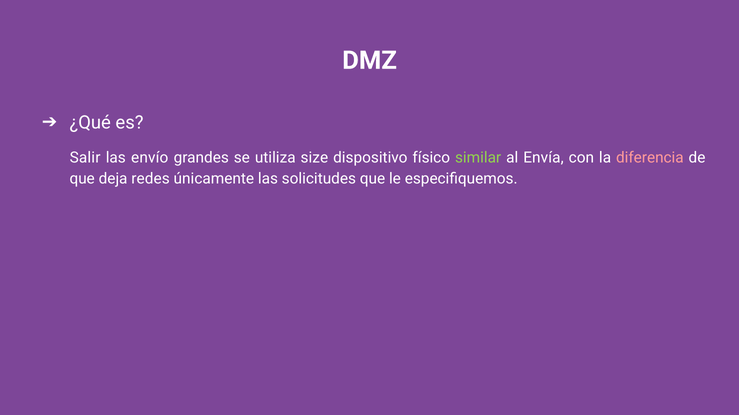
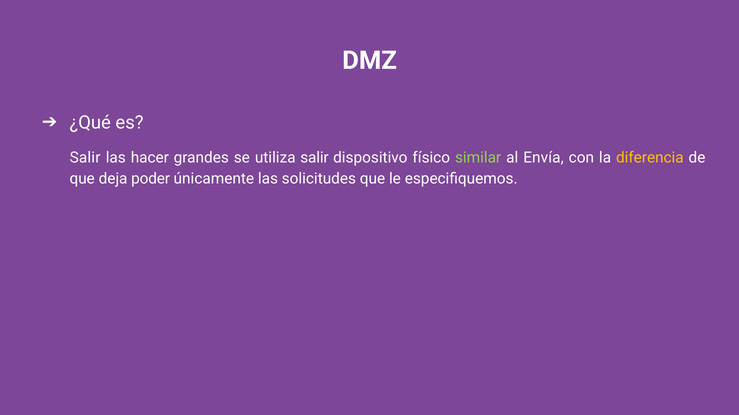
envío: envío -> hacer
utiliza size: size -> salir
diferencia colour: pink -> yellow
redes: redes -> poder
